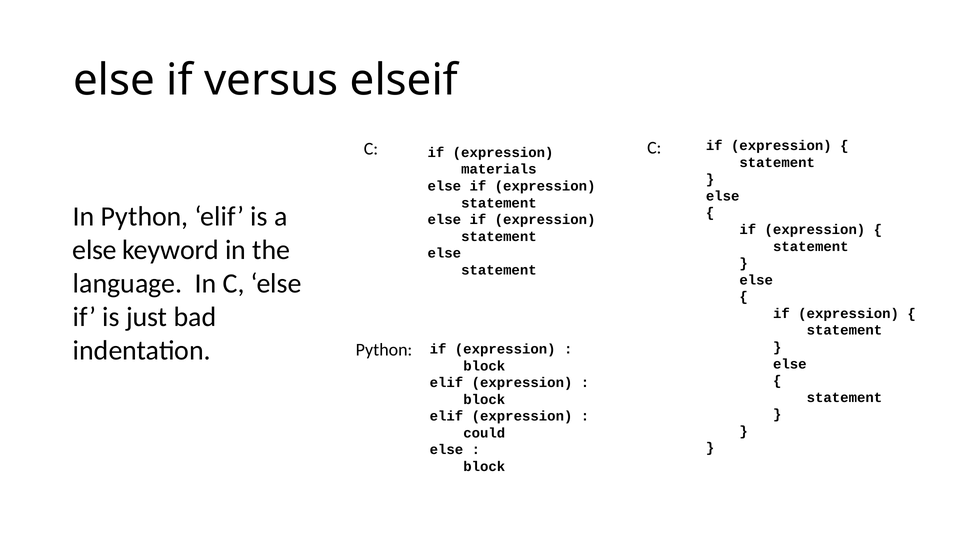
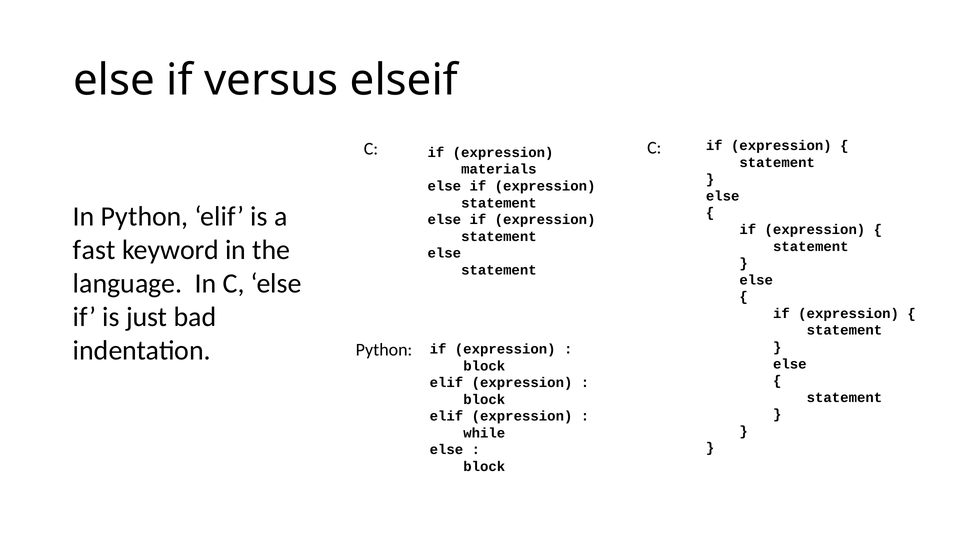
else at (95, 250): else -> fast
could: could -> while
